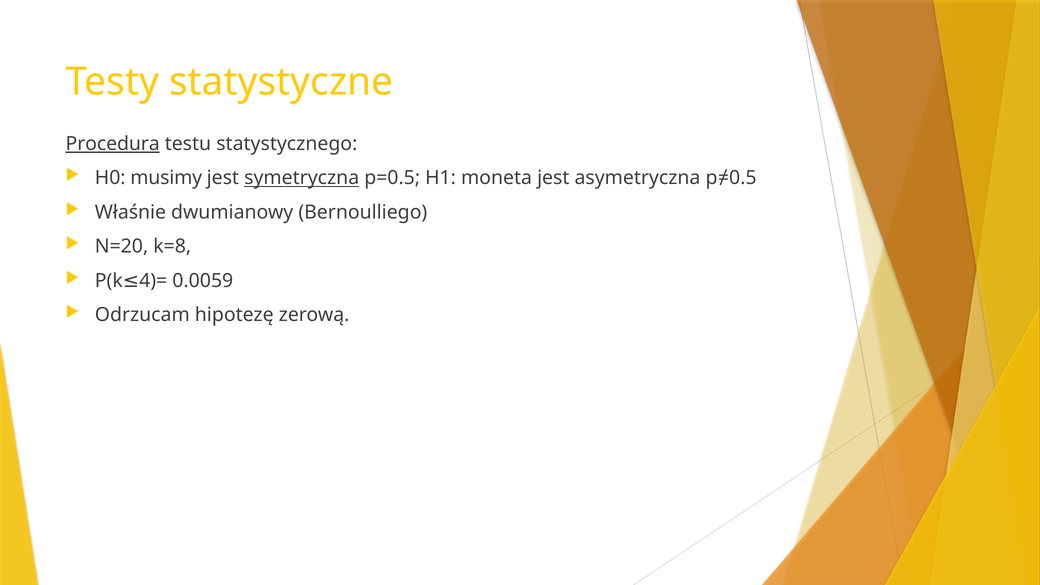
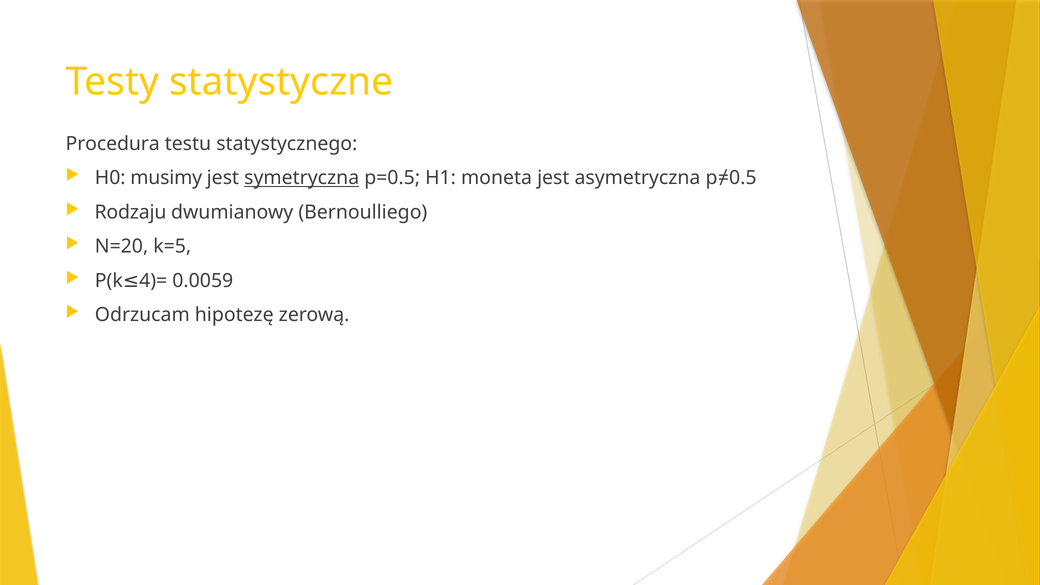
Procedura underline: present -> none
Właśnie: Właśnie -> Rodzaju
k=8: k=8 -> k=5
